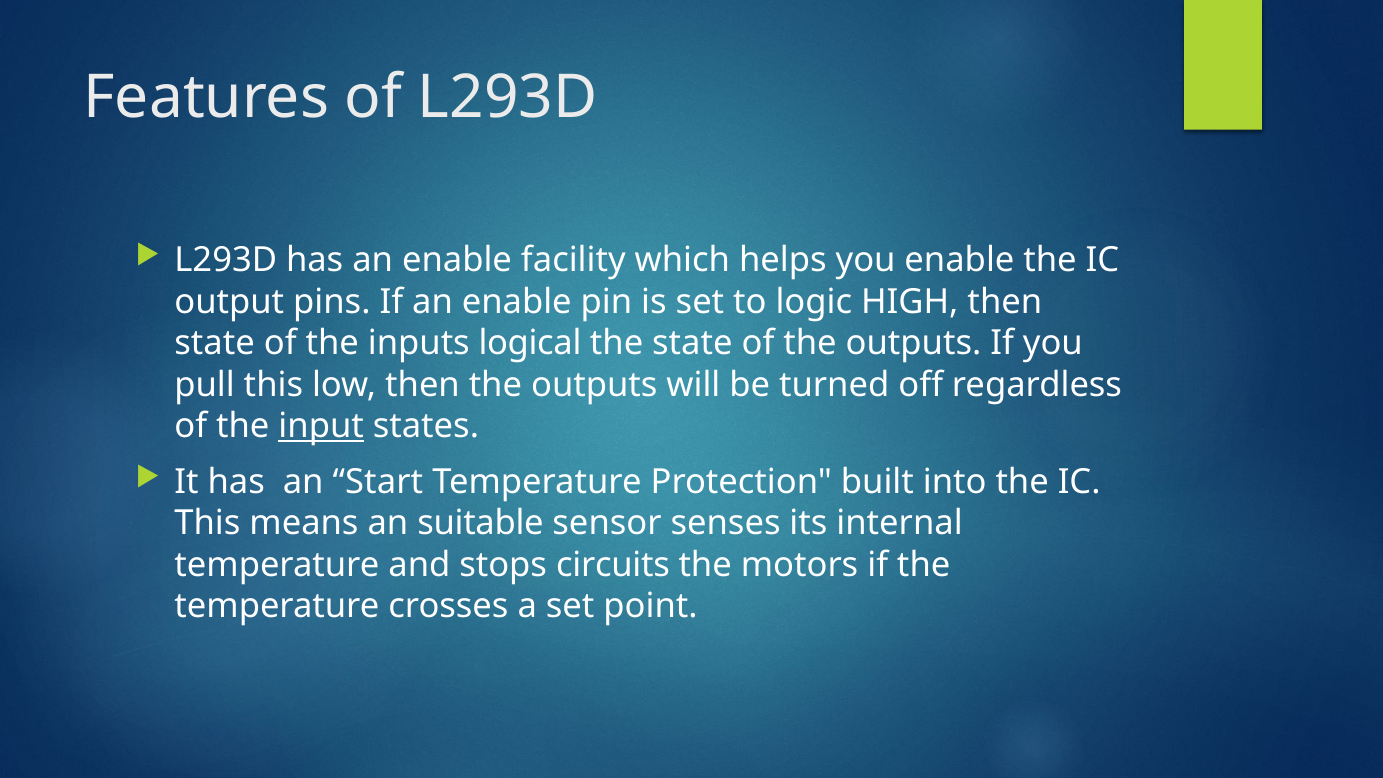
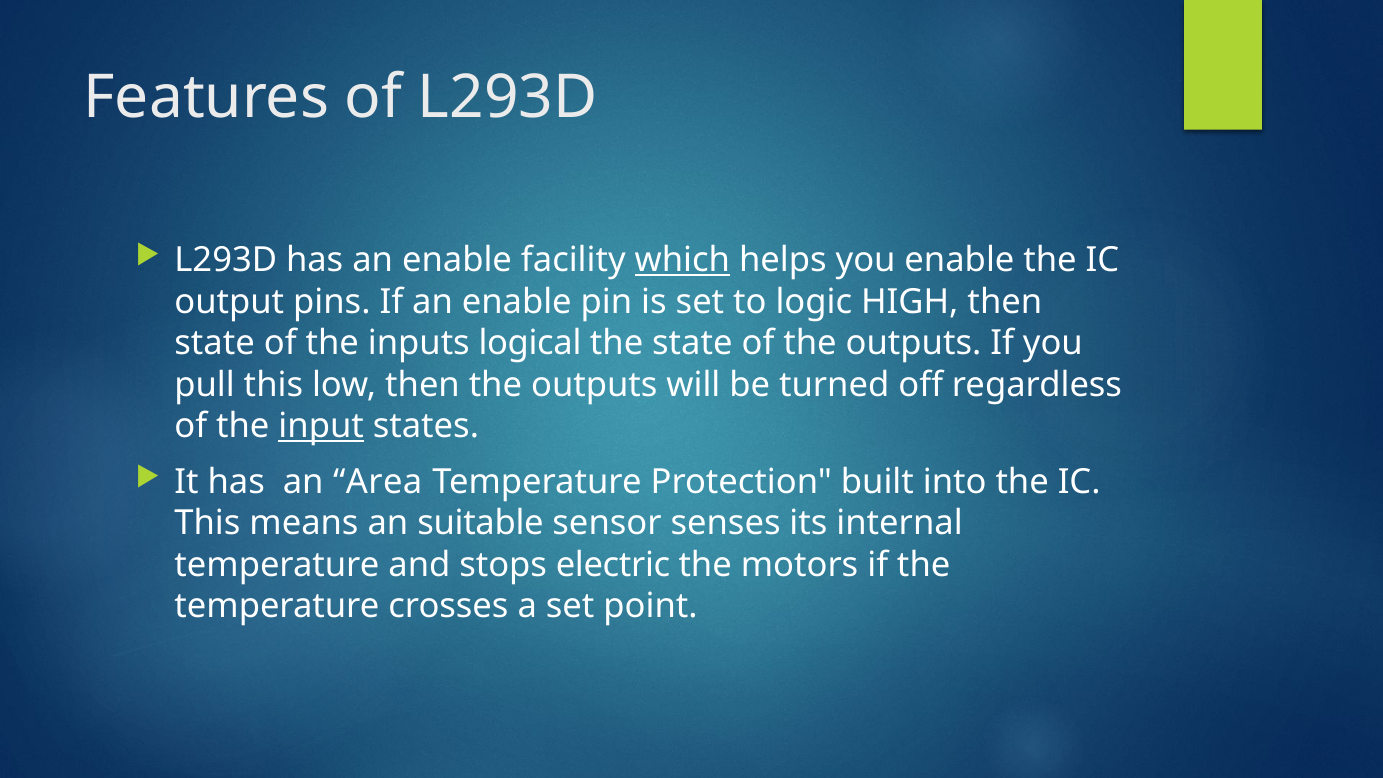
which underline: none -> present
Start: Start -> Area
circuits: circuits -> electric
